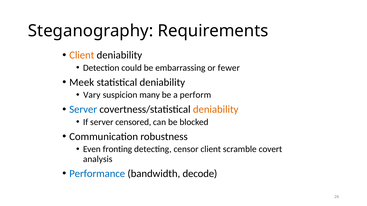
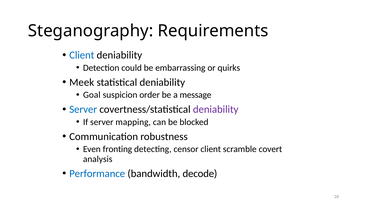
Client at (82, 55) colour: orange -> blue
fewer: fewer -> quirks
Vary: Vary -> Goal
many: many -> order
perform: perform -> message
deniability at (216, 110) colour: orange -> purple
censored: censored -> mapping
